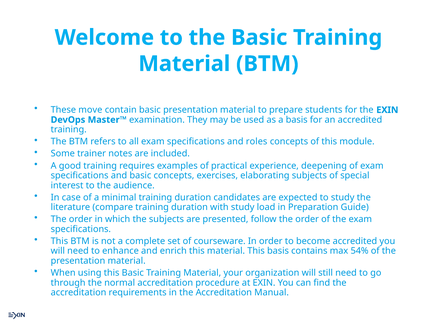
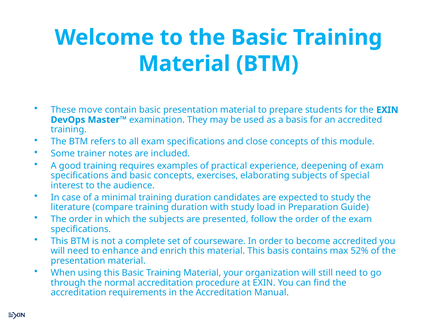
roles: roles -> close
54%: 54% -> 52%
